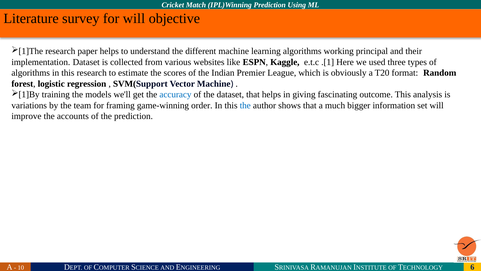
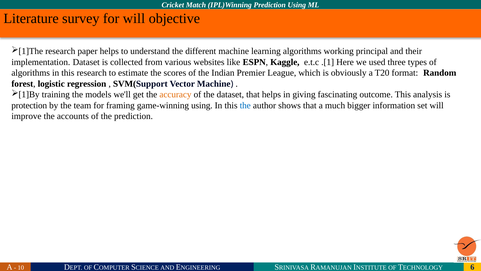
accuracy colour: blue -> orange
variations: variations -> protection
game-winning order: order -> using
